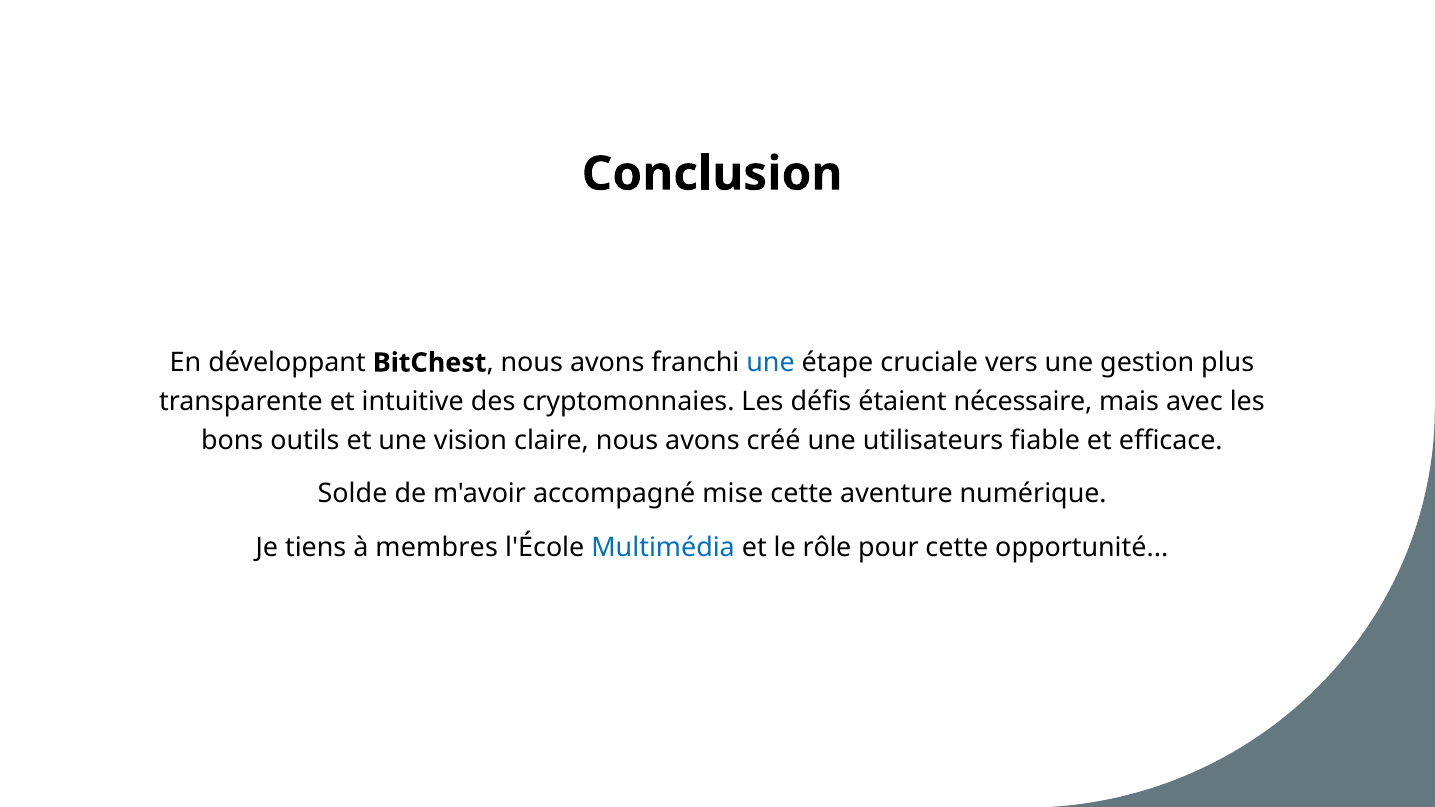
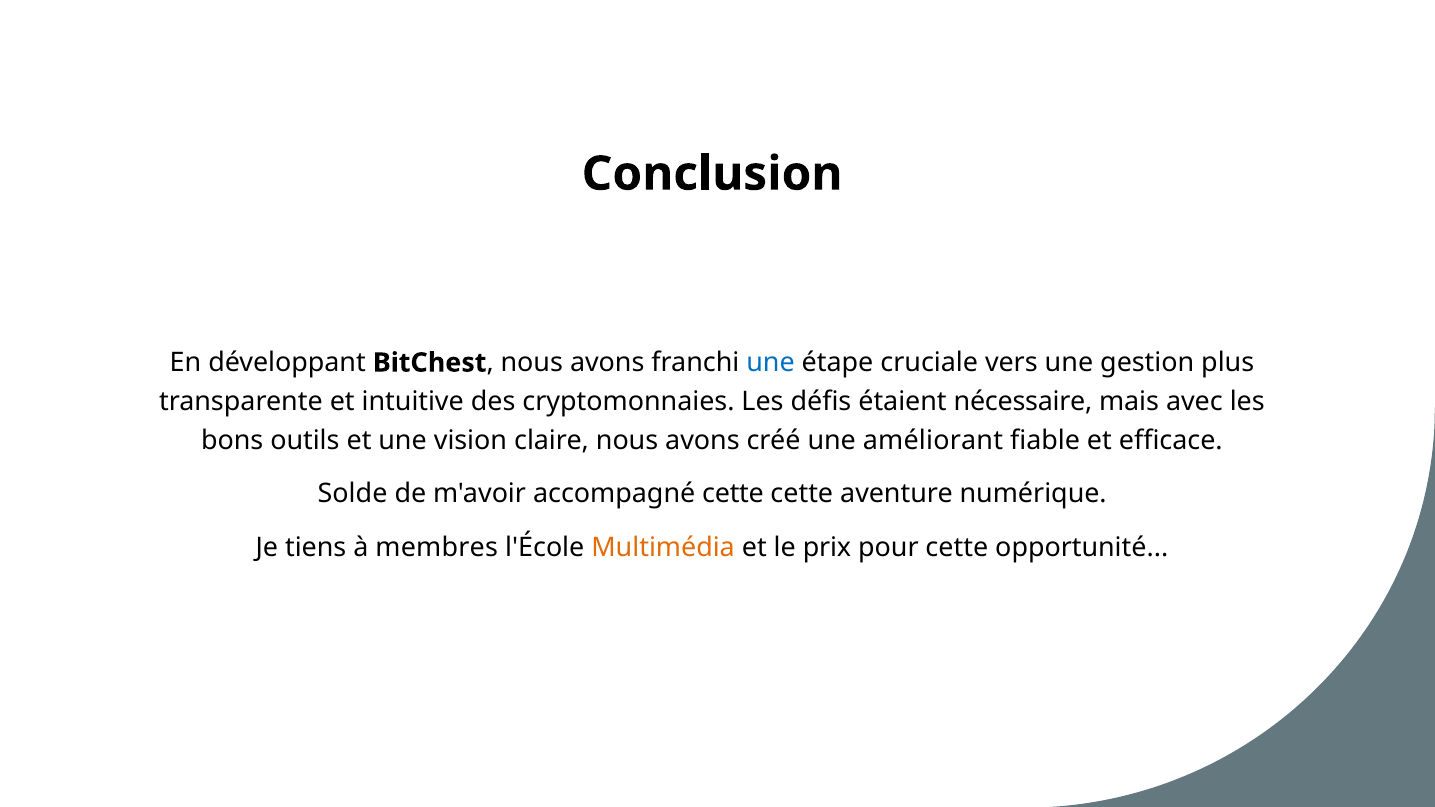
utilisateurs: utilisateurs -> améliorant
accompagné mise: mise -> cette
Multimédia colour: blue -> orange
rôle: rôle -> prix
